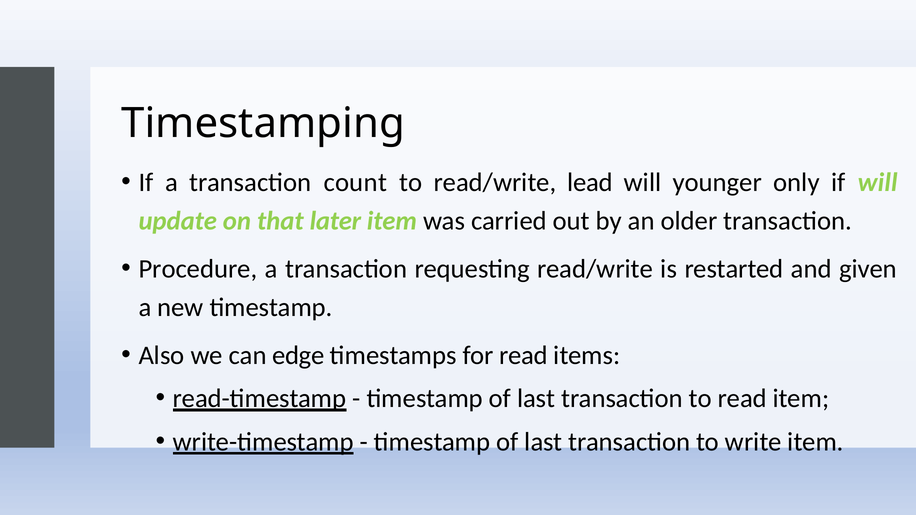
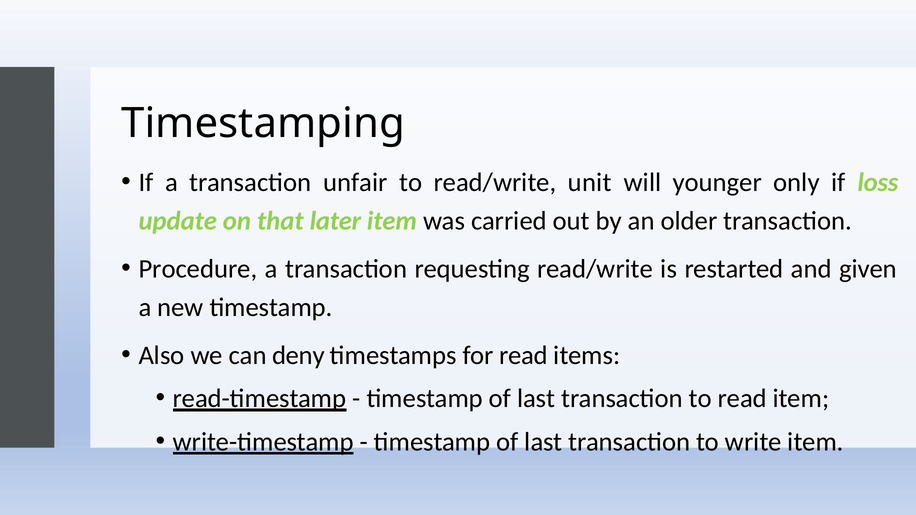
count: count -> unfair
lead: lead -> unit
if will: will -> loss
edge: edge -> deny
